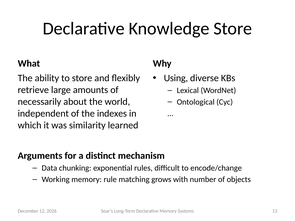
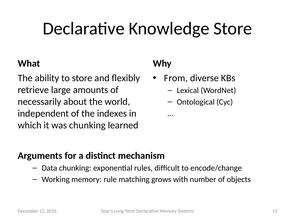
Using: Using -> From
was similarity: similarity -> chunking
